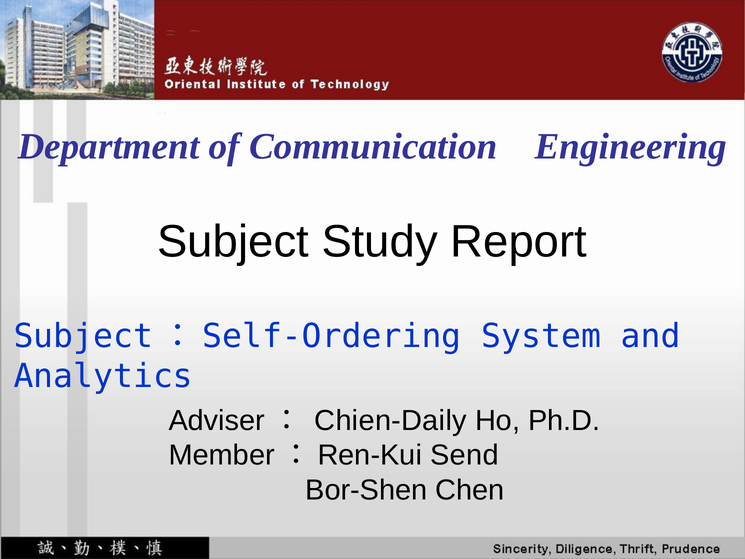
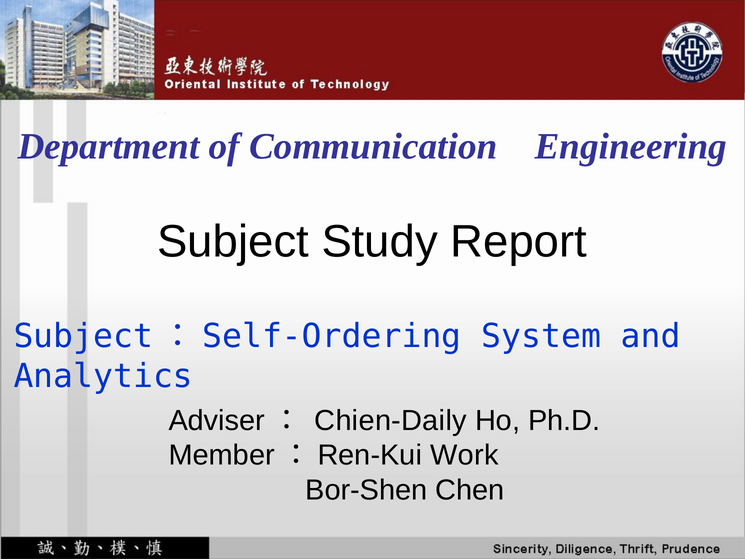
Send: Send -> Work
